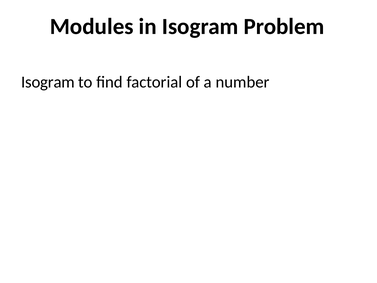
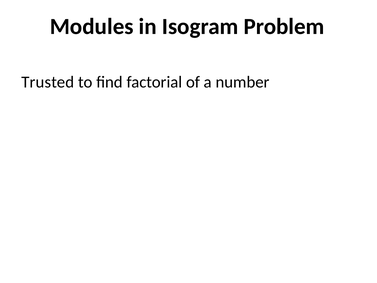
Isogram at (48, 82): Isogram -> Trusted
